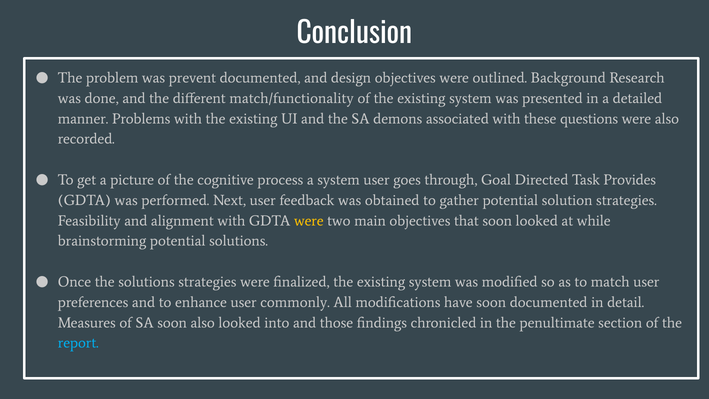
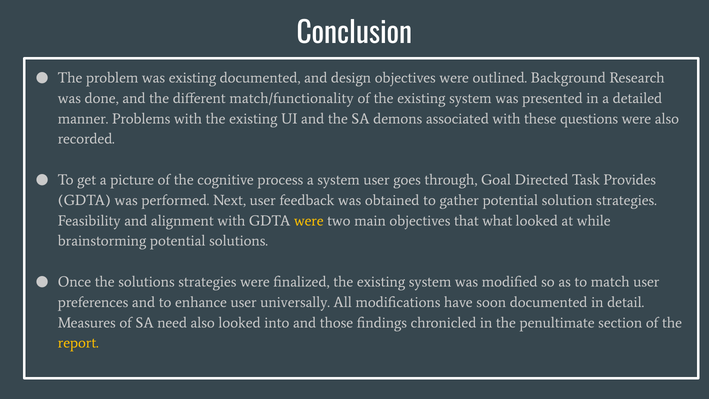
was prevent: prevent -> existing
that soon: soon -> what
commonly: commonly -> universally
SA soon: soon -> need
report colour: light blue -> yellow
